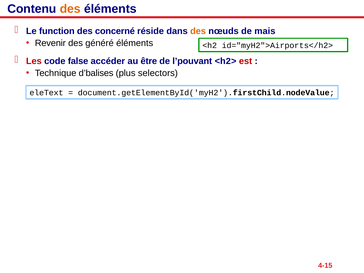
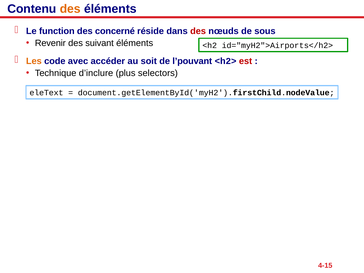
des at (198, 31) colour: orange -> red
mais: mais -> sous
généré: généré -> suivant
Les colour: red -> orange
false: false -> avec
être: être -> soit
d’balises: d’balises -> d’inclure
